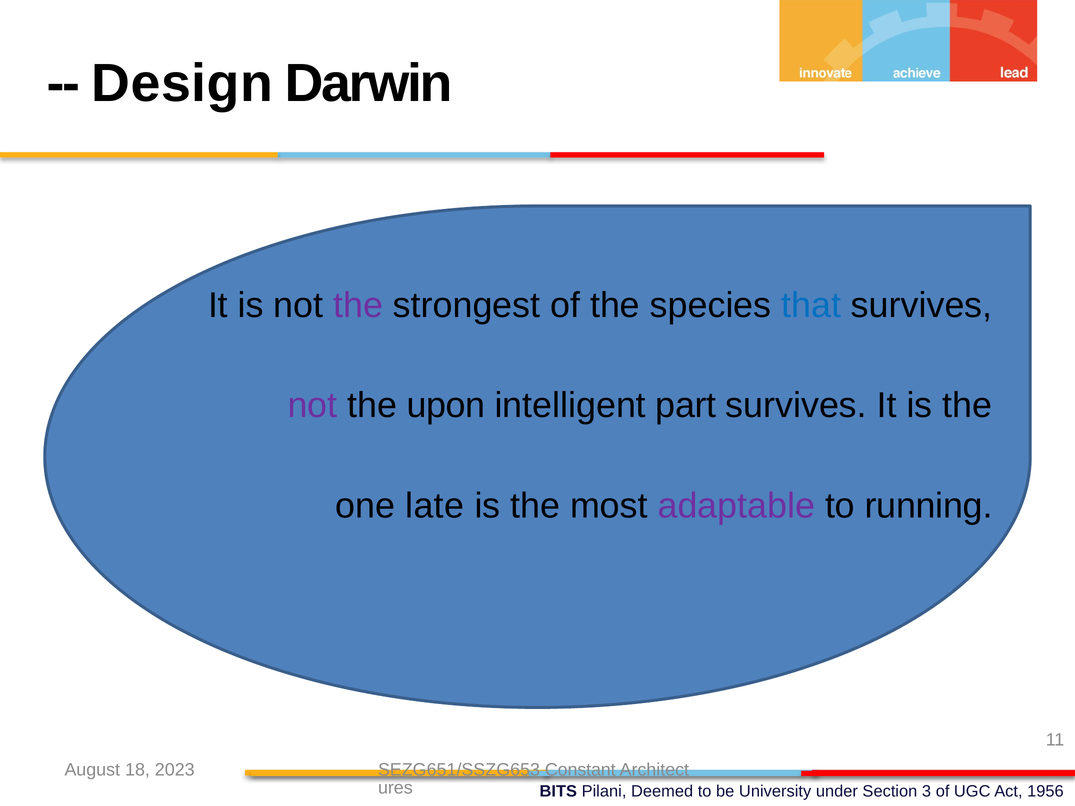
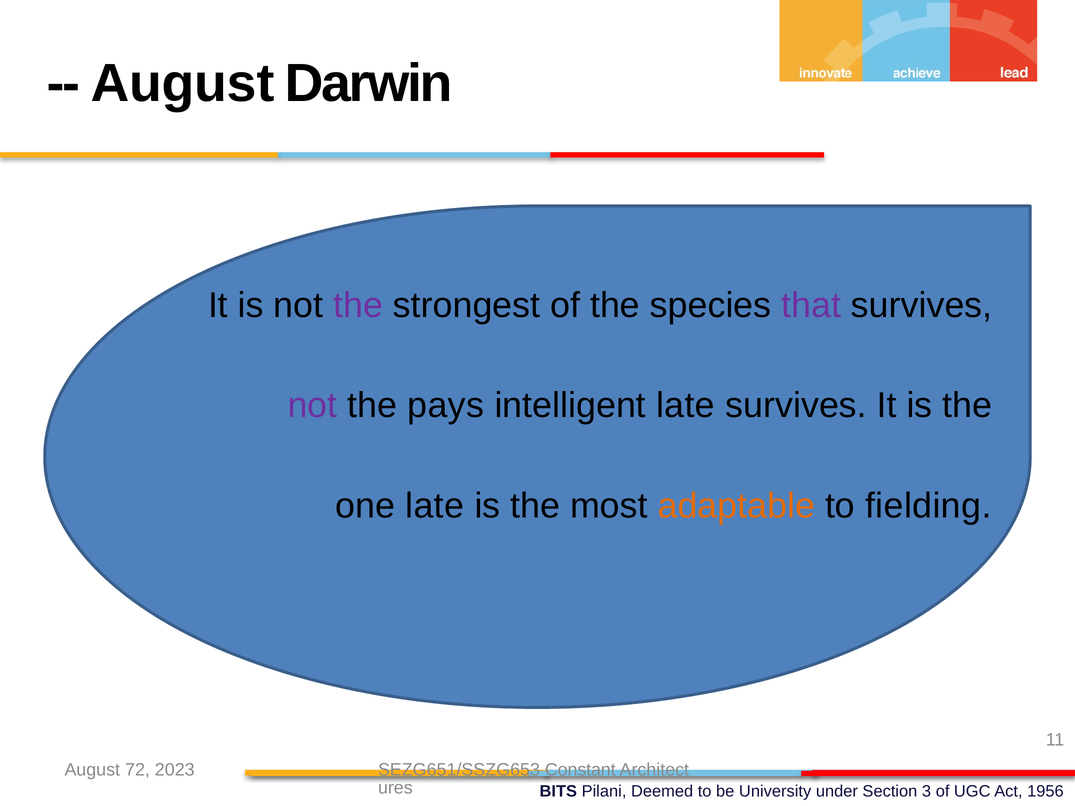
Design at (182, 83): Design -> August
that colour: blue -> purple
upon: upon -> pays
intelligent part: part -> late
adaptable colour: purple -> orange
running: running -> fielding
18: 18 -> 72
